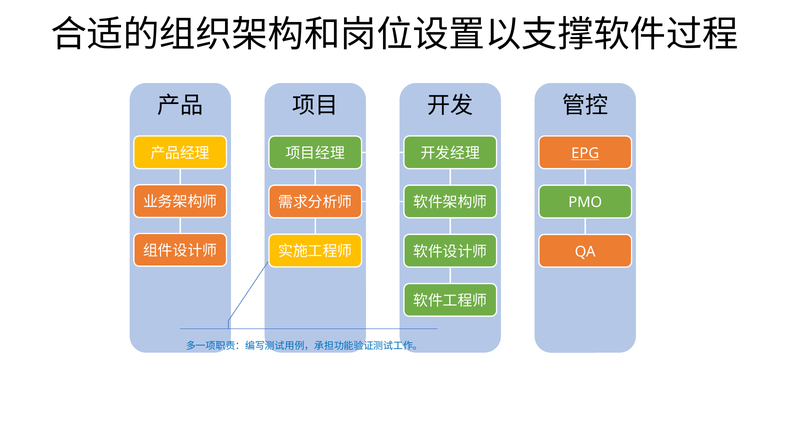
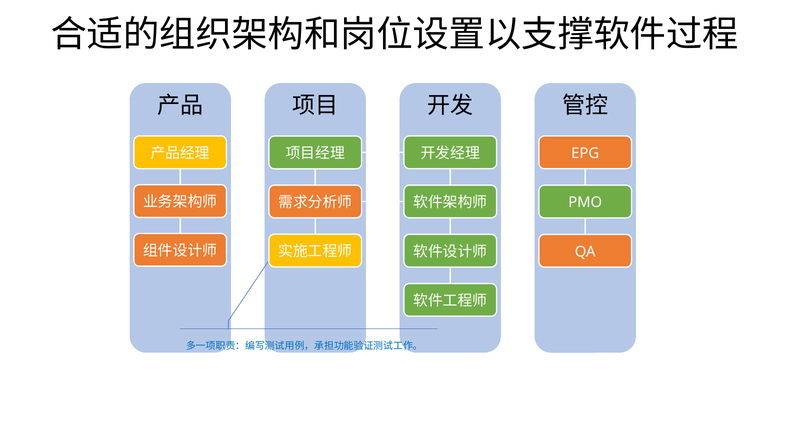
EPG underline: present -> none
